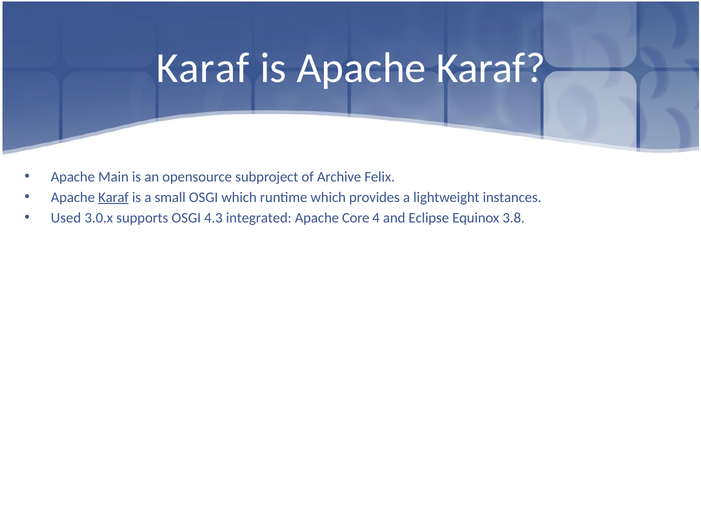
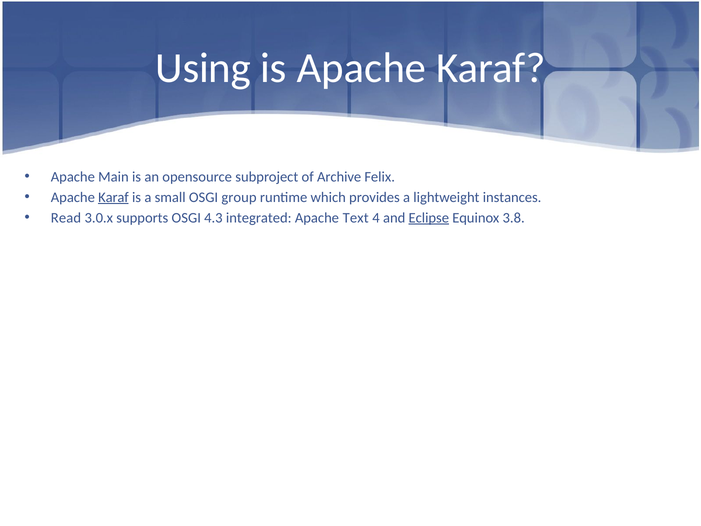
Karaf at (203, 68): Karaf -> Using
OSGI which: which -> group
Used: Used -> Read
Core: Core -> Text
Eclipse underline: none -> present
